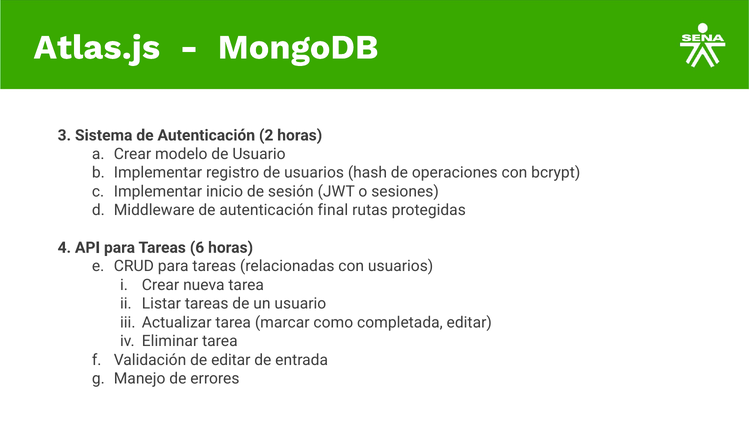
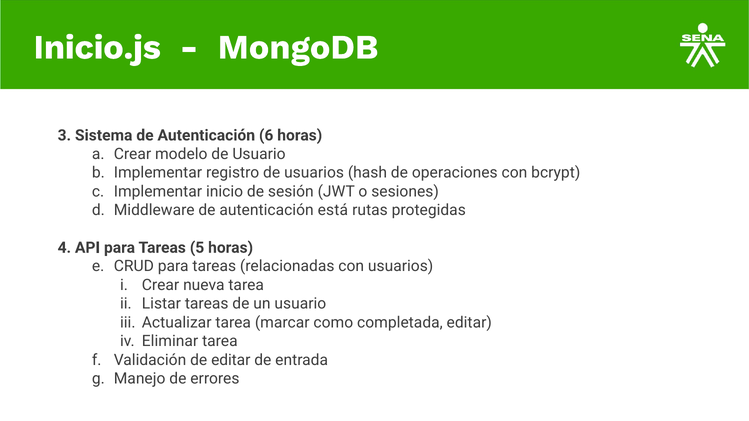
Atlas.js: Atlas.js -> Inicio.js
2: 2 -> 6
final: final -> está
6: 6 -> 5
